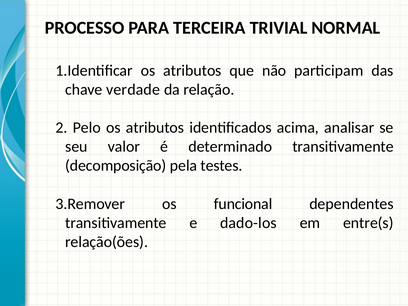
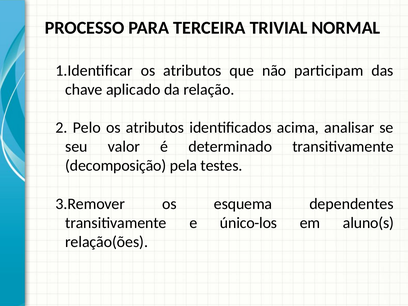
verdade: verdade -> aplicado
funcional: funcional -> esquema
dado-los: dado-los -> único-los
entre(s: entre(s -> aluno(s
